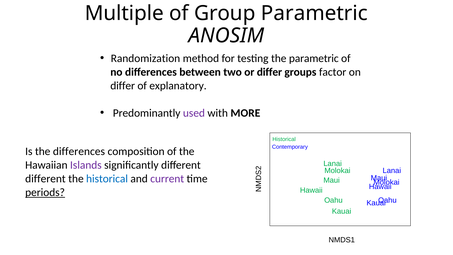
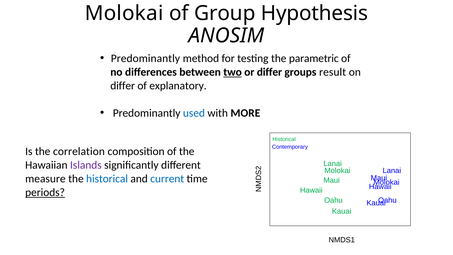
Multiple at (124, 13): Multiple -> Molokai
Group Parametric: Parametric -> Hypothesis
Randomization at (145, 58): Randomization -> Predominantly
two underline: none -> present
factor: factor -> result
used colour: purple -> blue
the differences: differences -> correlation
different at (45, 179): different -> measure
current colour: purple -> blue
